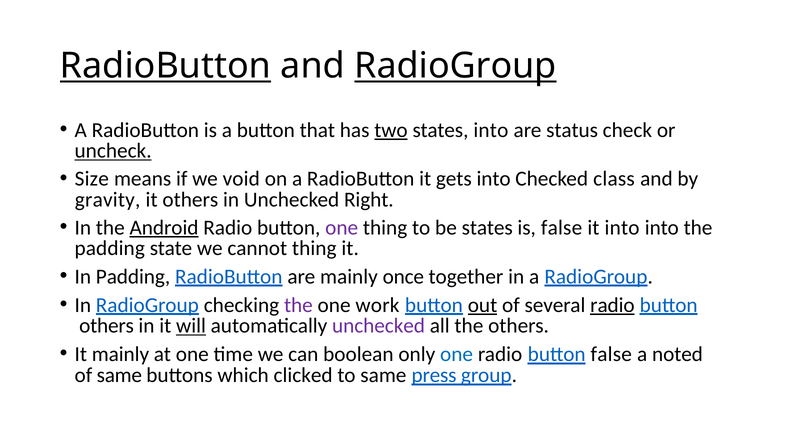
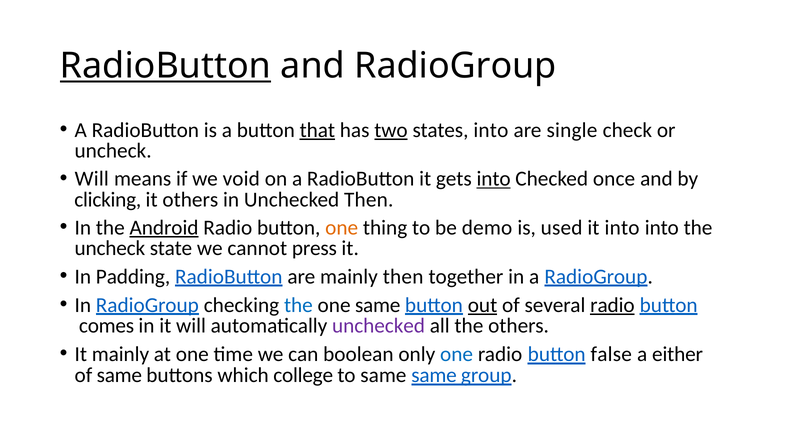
RadioGroup at (455, 66) underline: present -> none
that underline: none -> present
status: status -> single
uncheck at (113, 151) underline: present -> none
Size at (92, 179): Size -> Will
into at (494, 179) underline: none -> present
class: class -> once
gravity: gravity -> clicking
Unchecked Right: Right -> Then
one at (342, 227) colour: purple -> orange
be states: states -> demo
is false: false -> used
padding at (110, 248): padding -> uncheck
cannot thing: thing -> press
mainly once: once -> then
the at (298, 305) colour: purple -> blue
one work: work -> same
others at (107, 325): others -> comes
will at (191, 325) underline: present -> none
noted: noted -> either
clicked: clicked -> college
same press: press -> same
